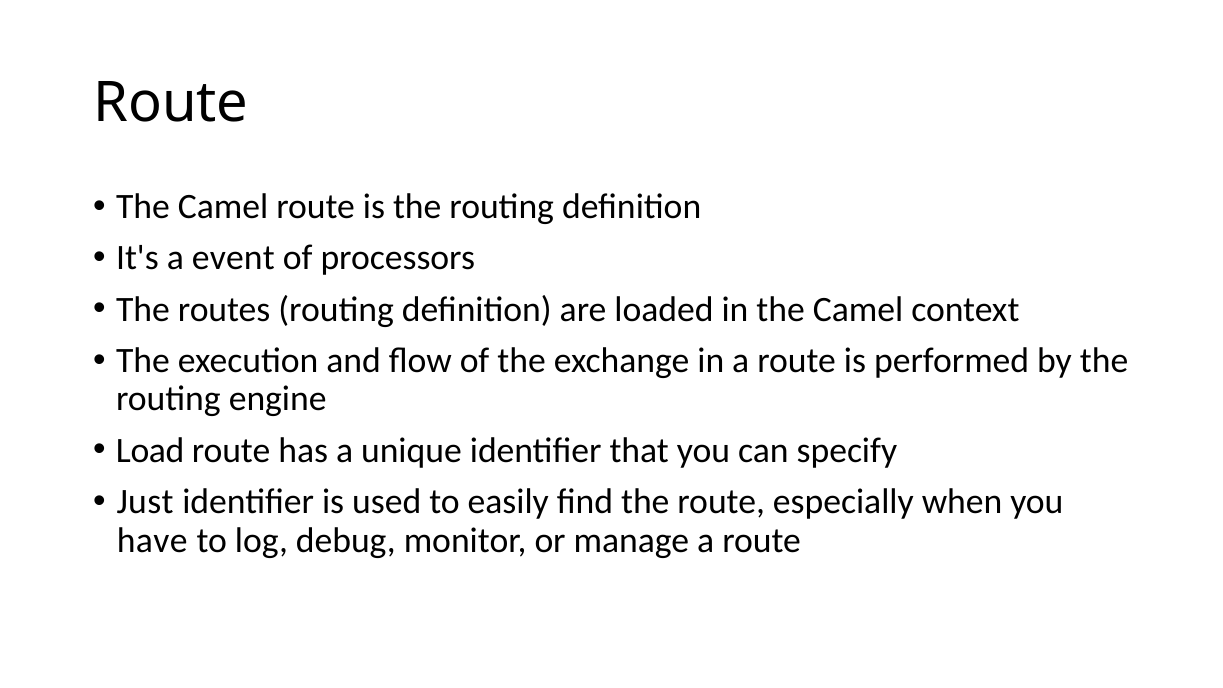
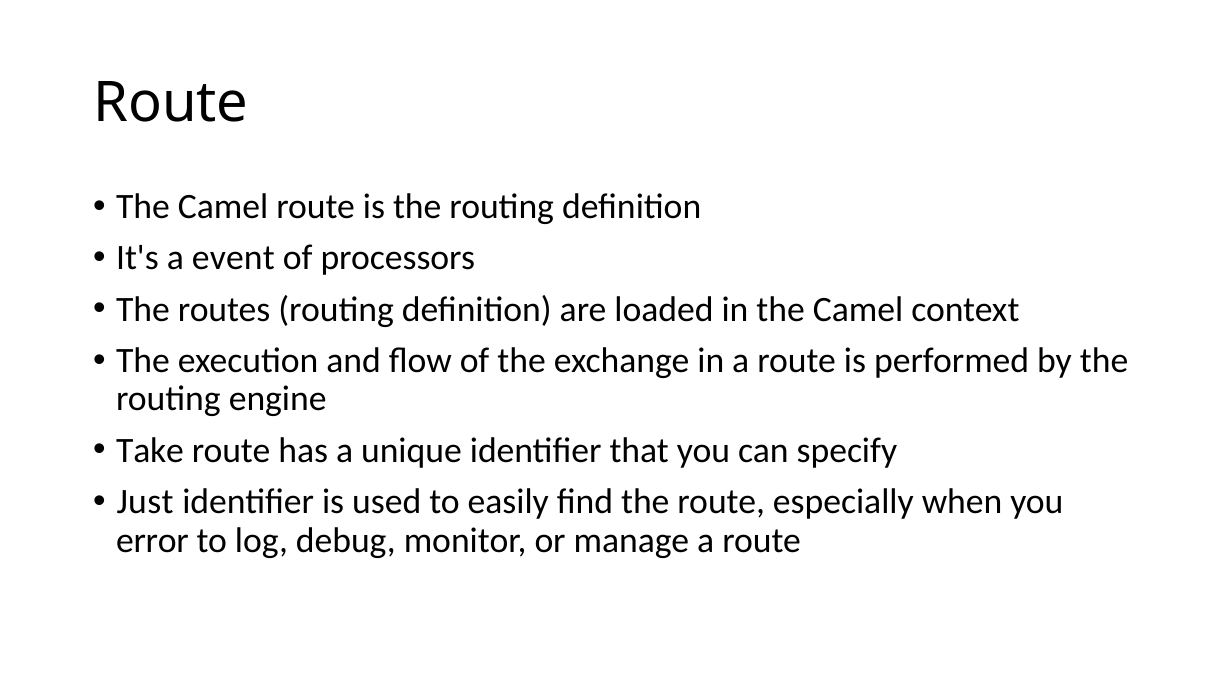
Load: Load -> Take
have: have -> error
